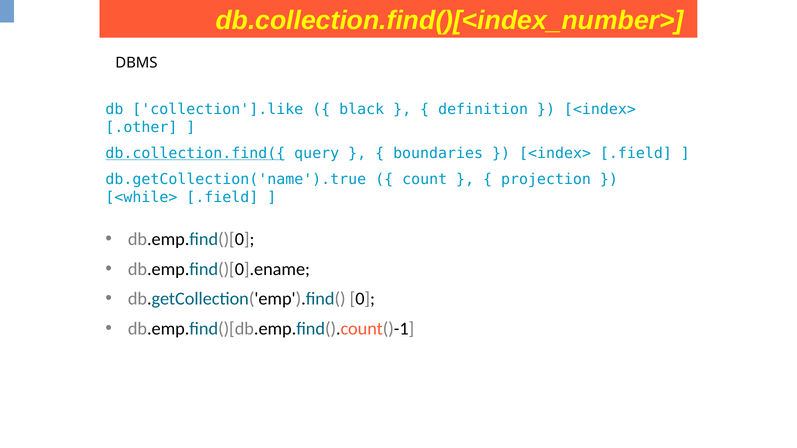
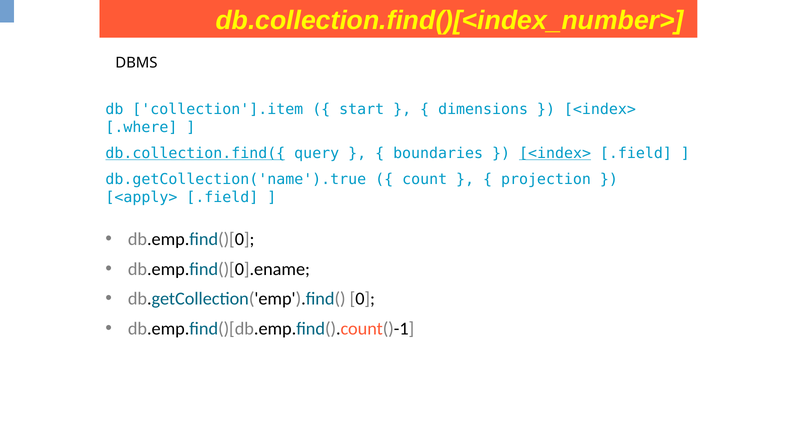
collection'].like: collection'].like -> collection'].item
black: black -> start
definition: definition -> dimensions
.other: .other -> .where
<index> at (555, 153) underline: none -> present
<while>: <while> -> <apply>
